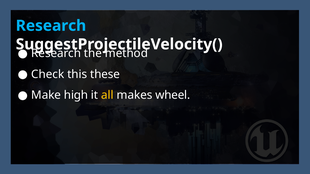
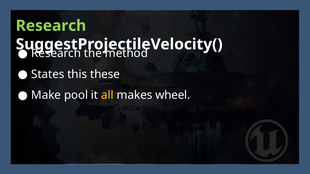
Research at (51, 26) colour: light blue -> light green
Check: Check -> States
high: high -> pool
